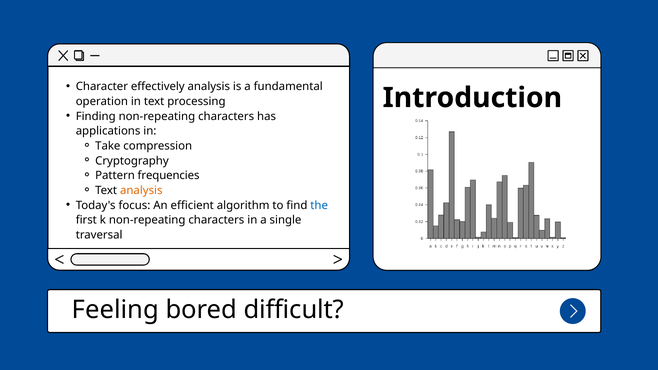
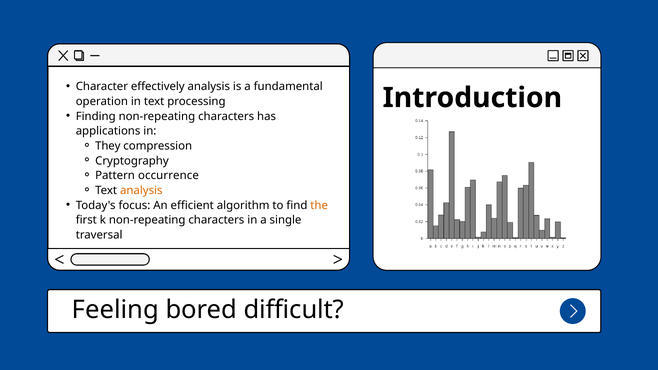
Take: Take -> They
frequencies: frequencies -> occurrence
the colour: blue -> orange
